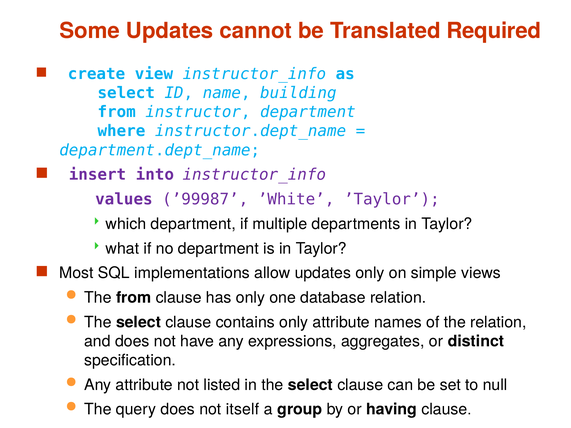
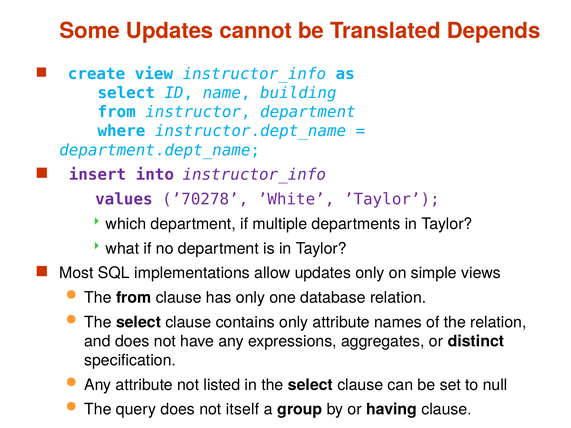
Required: Required -> Depends
’99987: ’99987 -> ’70278
